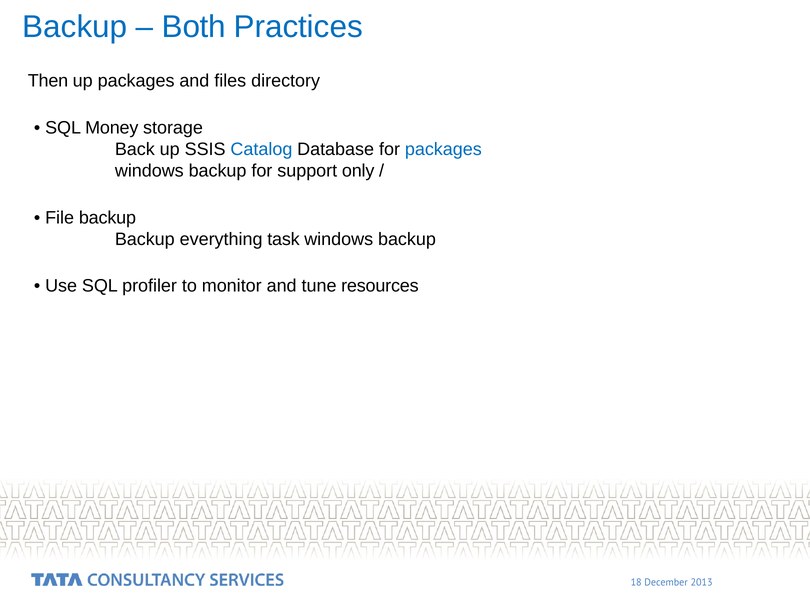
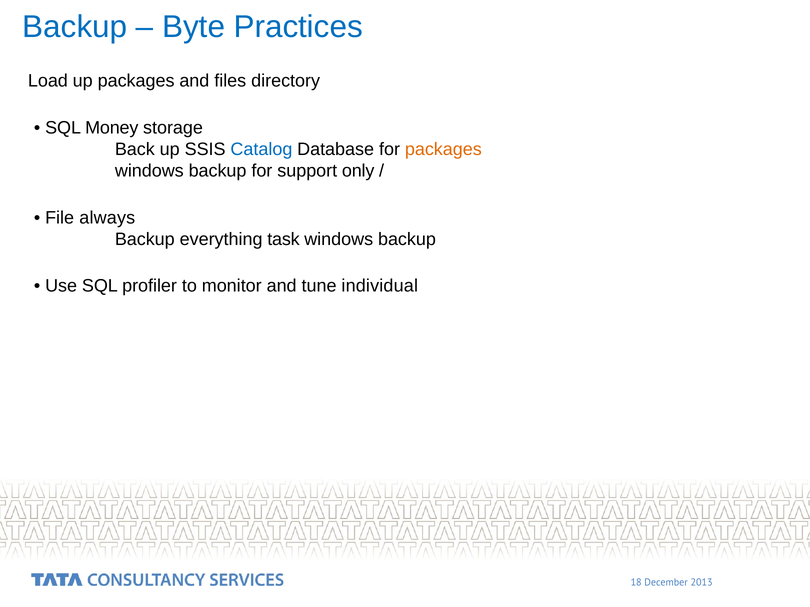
Both: Both -> Byte
Then: Then -> Load
packages at (443, 149) colour: blue -> orange
File backup: backup -> always
resources: resources -> individual
